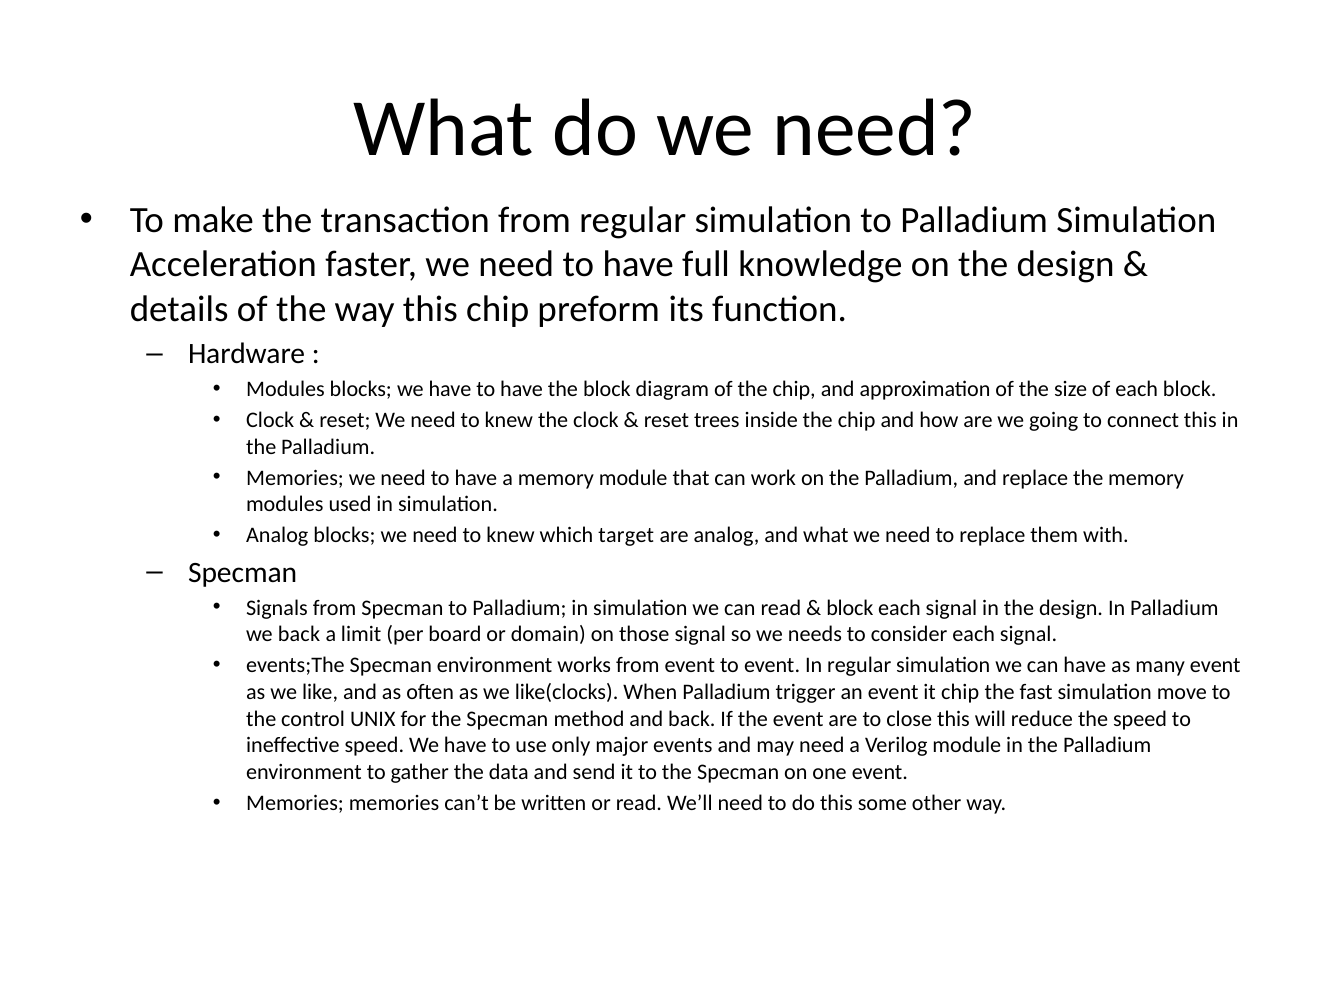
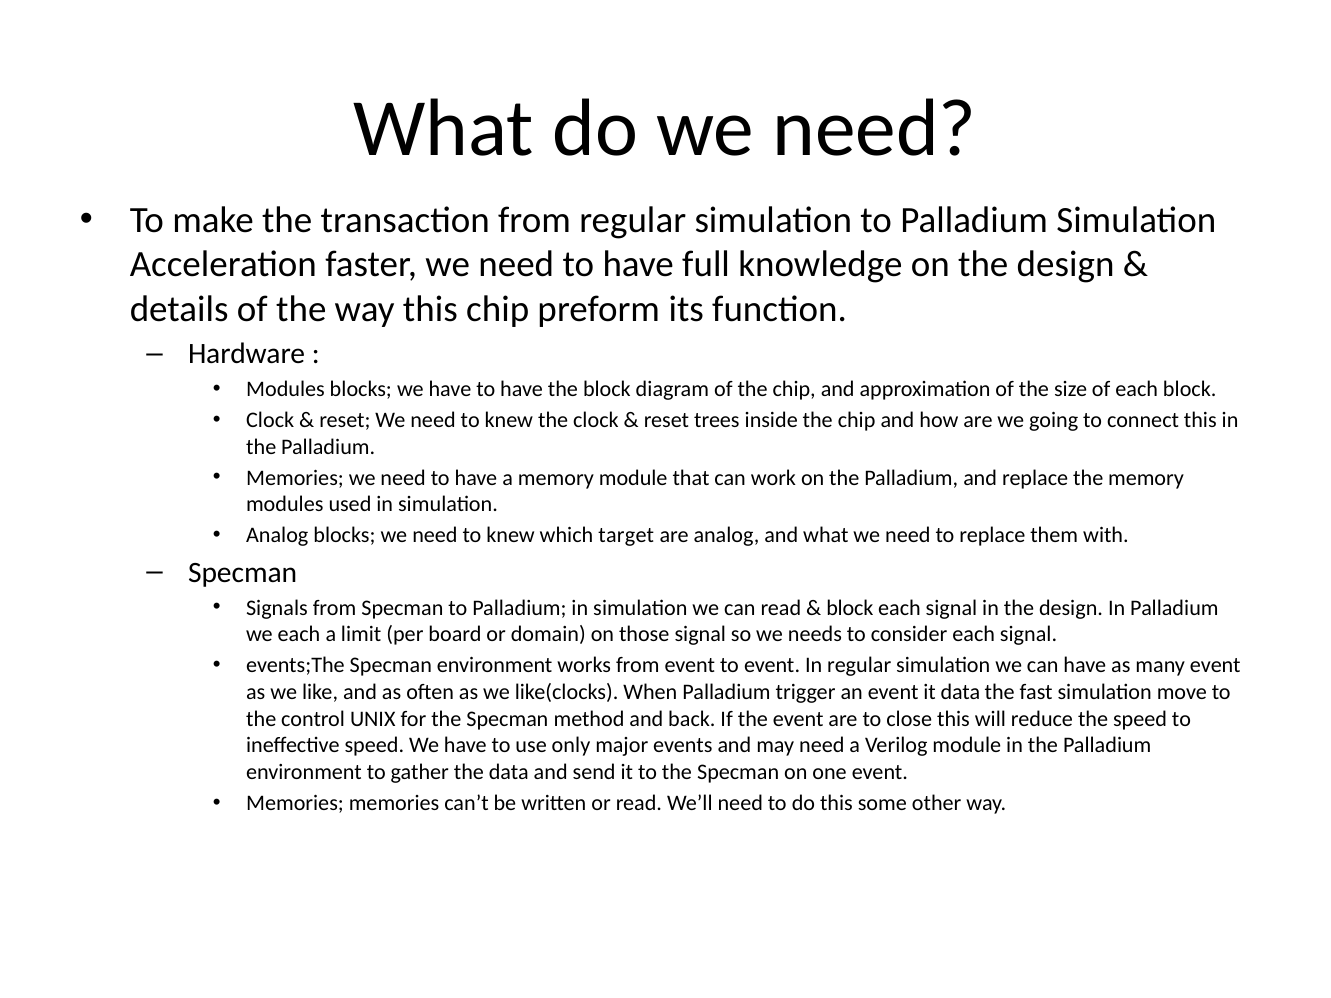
we back: back -> each
it chip: chip -> data
